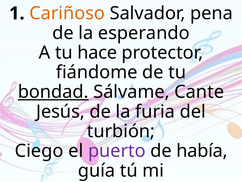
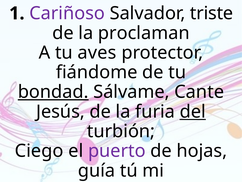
Cariñoso colour: orange -> purple
pena: pena -> triste
esperando: esperando -> proclaman
hace: hace -> aves
del underline: none -> present
había: había -> hojas
